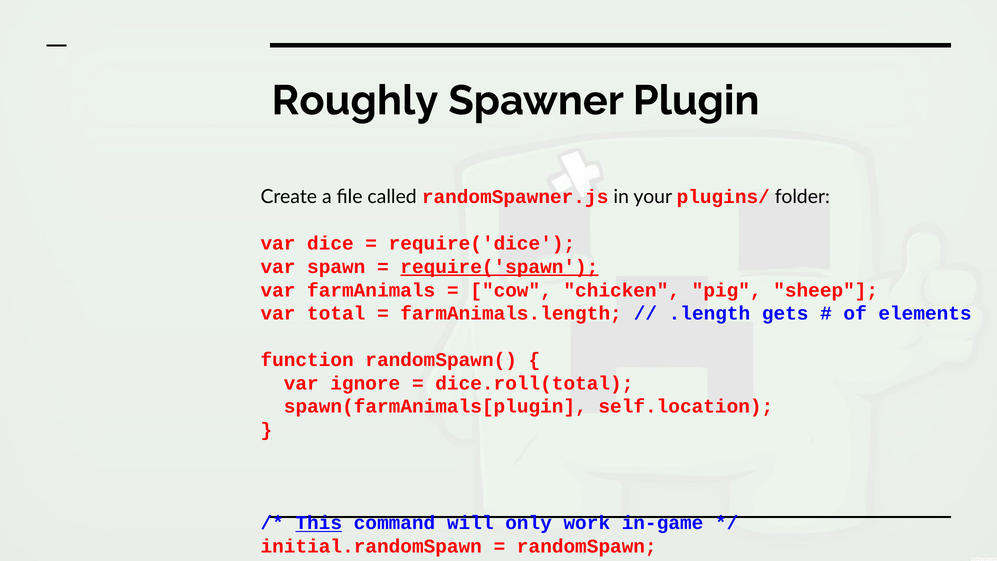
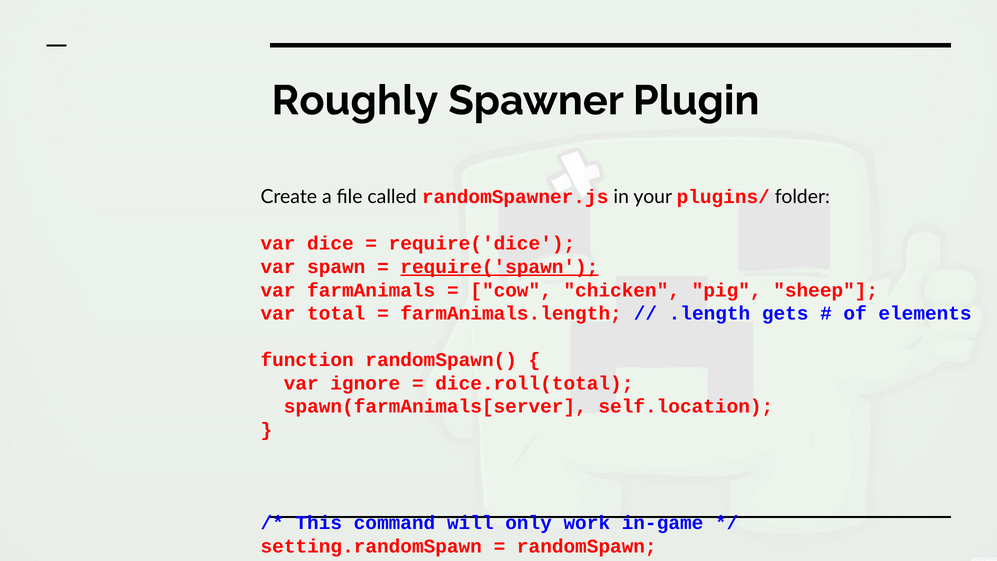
spawn(farmAnimals[plugin: spawn(farmAnimals[plugin -> spawn(farmAnimals[server
This underline: present -> none
initial.randomSpawn: initial.randomSpawn -> setting.randomSpawn
